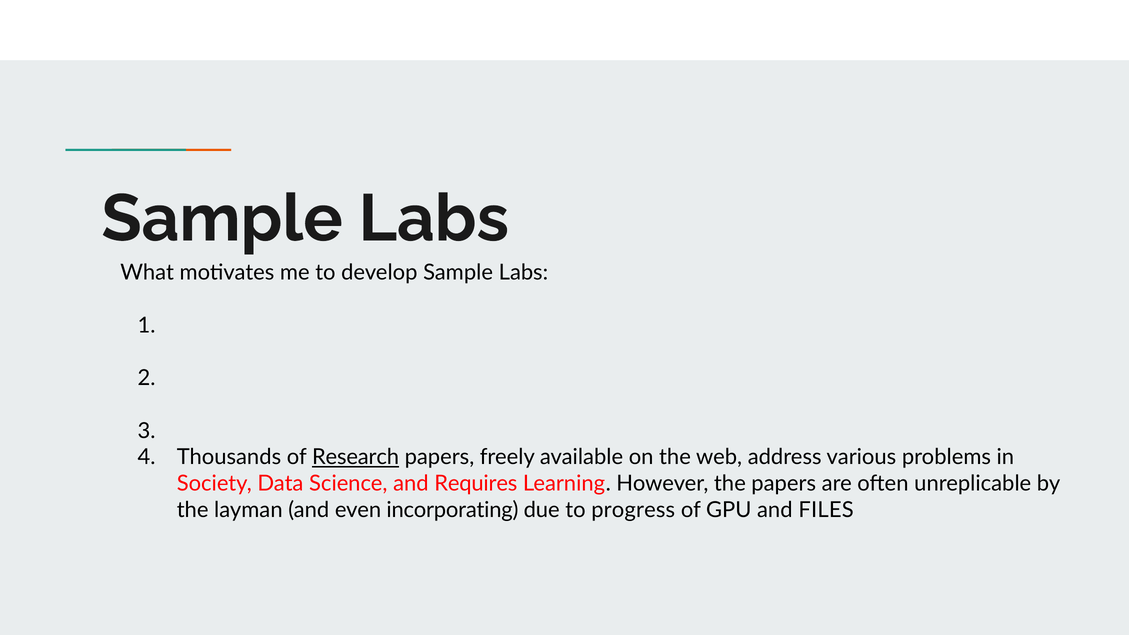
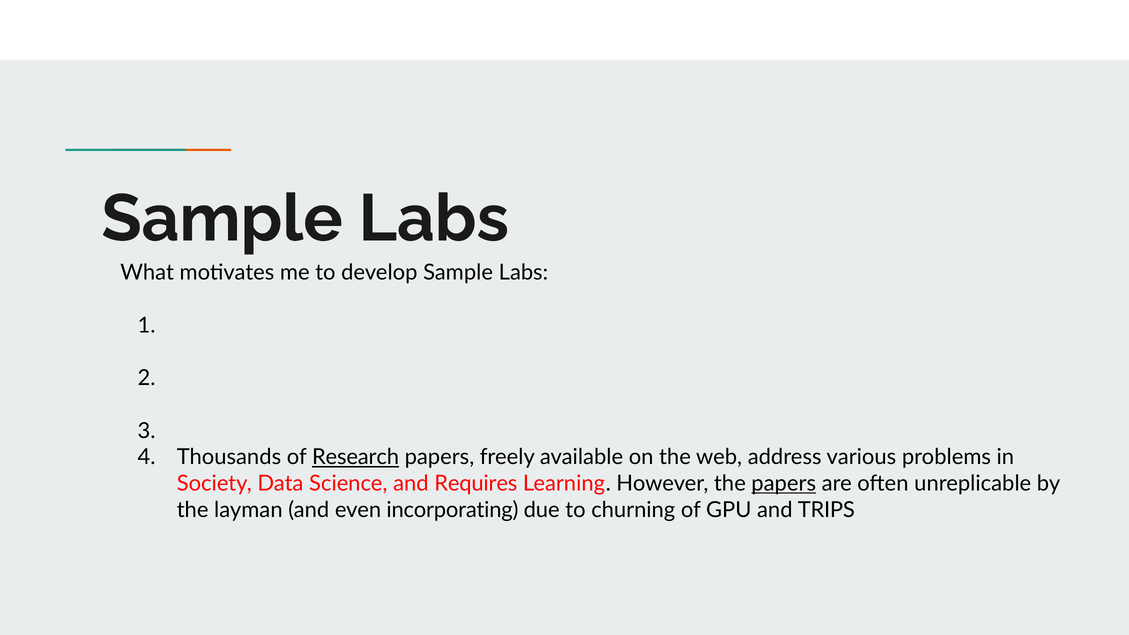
papers at (784, 484) underline: none -> present
progress: progress -> churning
FILES: FILES -> TRIPS
